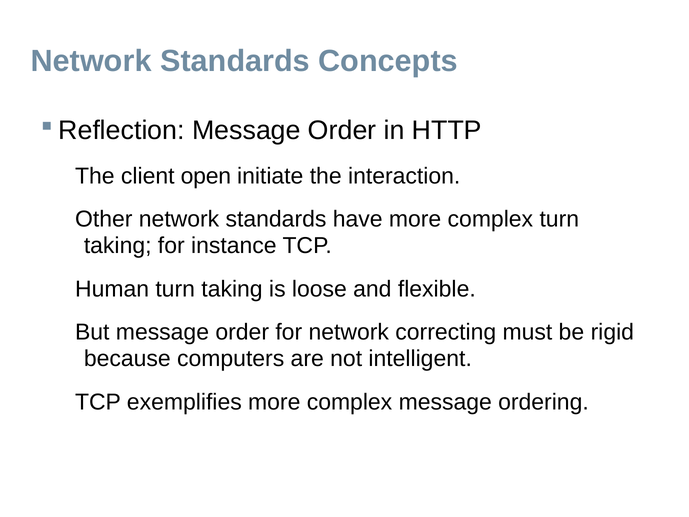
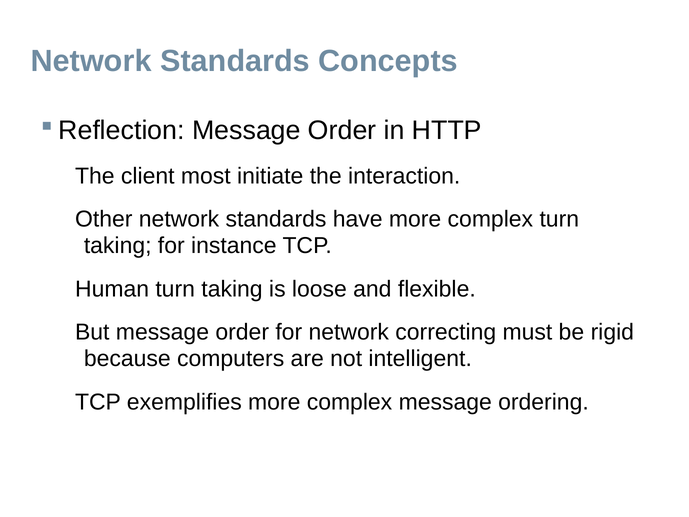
open: open -> most
